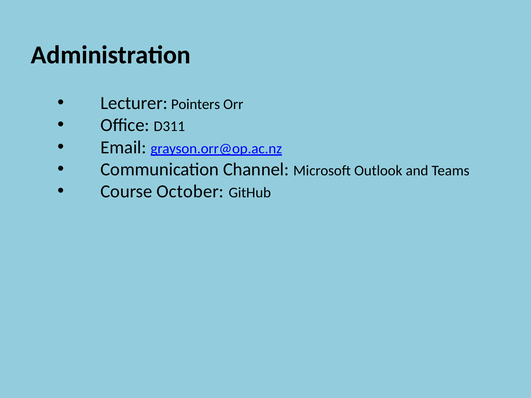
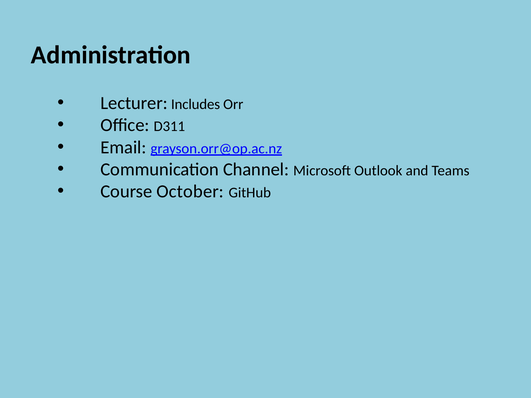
Pointers: Pointers -> Includes
